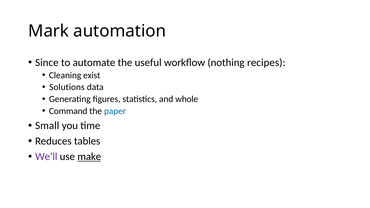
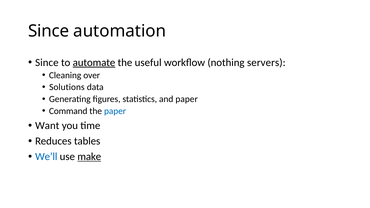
Mark at (49, 31): Mark -> Since
automate underline: none -> present
recipes: recipes -> servers
exist: exist -> over
and whole: whole -> paper
Small: Small -> Want
We’ll colour: purple -> blue
